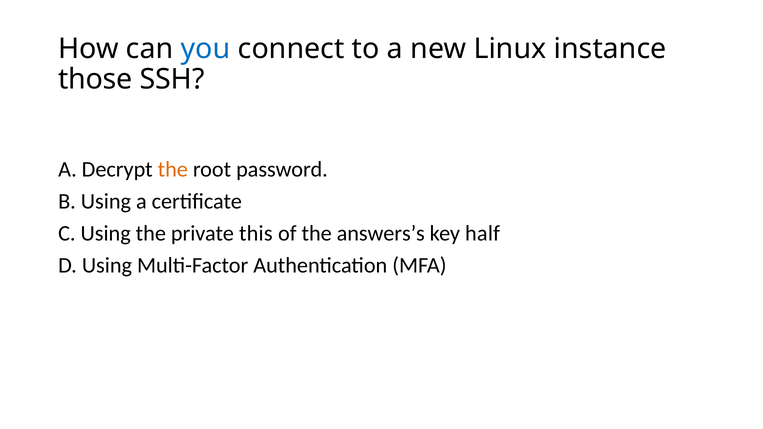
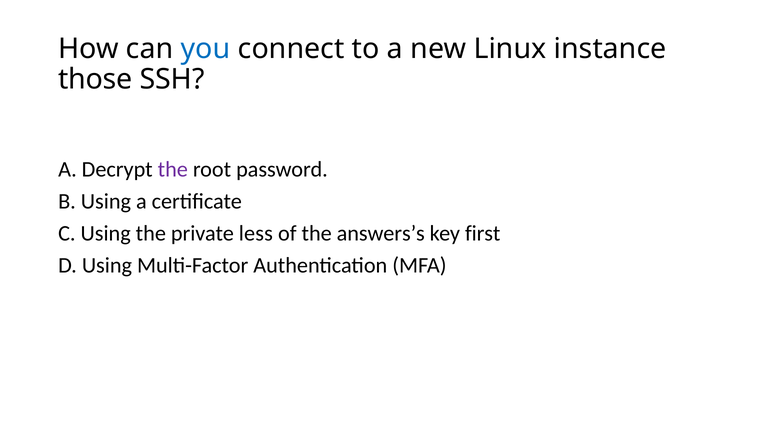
the at (173, 170) colour: orange -> purple
this: this -> less
half: half -> first
